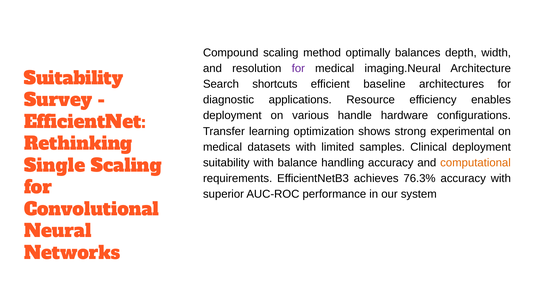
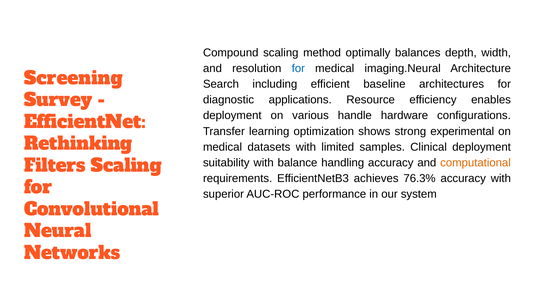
for at (298, 68) colour: purple -> blue
Suitability at (74, 78): Suitability -> Screening
shortcuts: shortcuts -> including
Single: Single -> Filters
